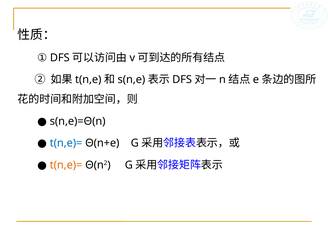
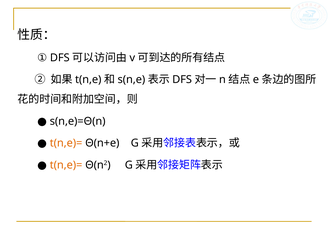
t(n,e)= at (66, 143) colour: blue -> orange
